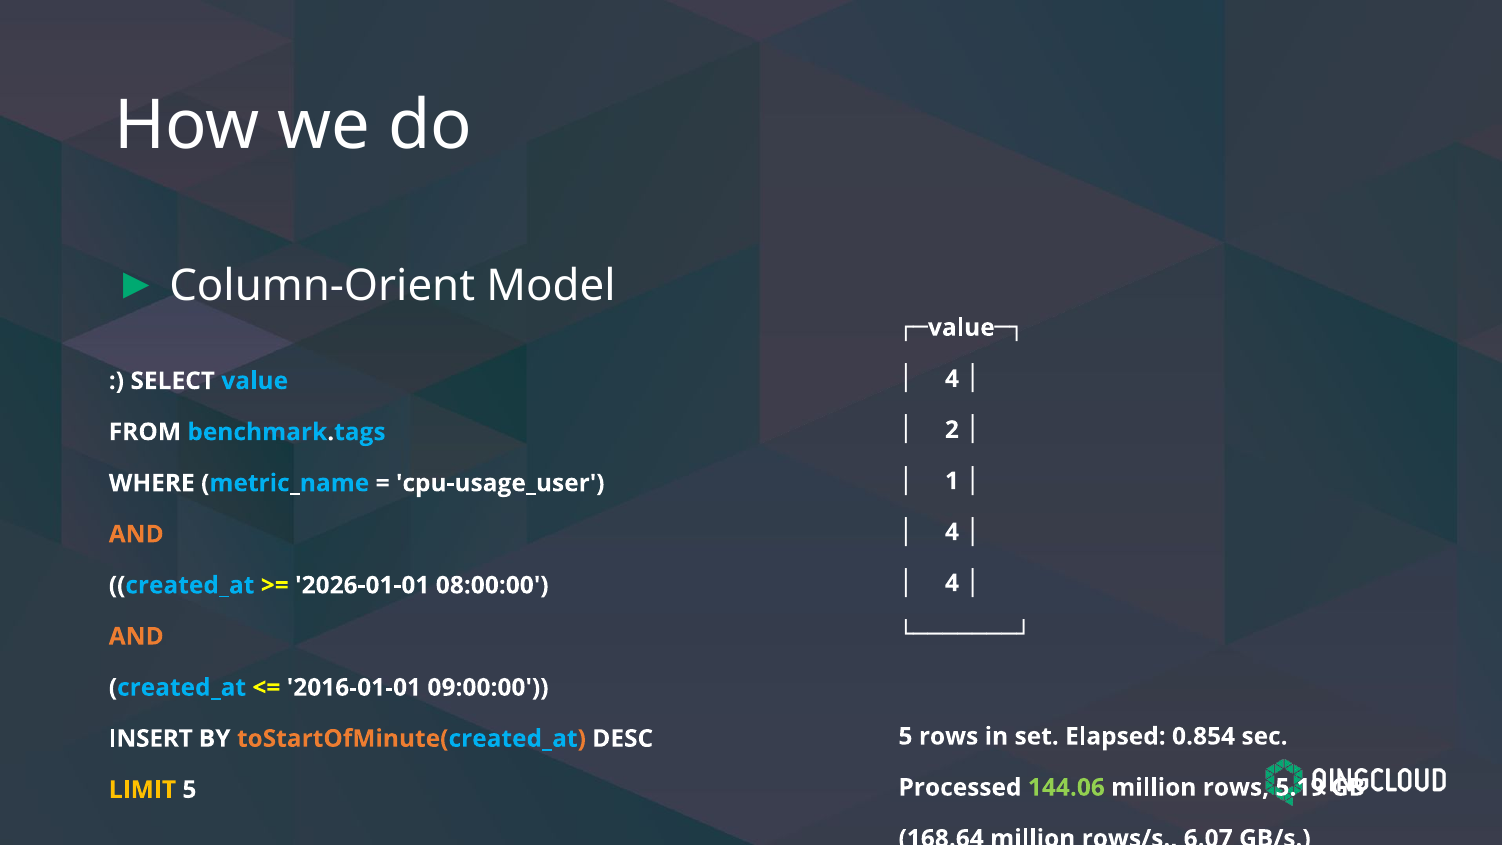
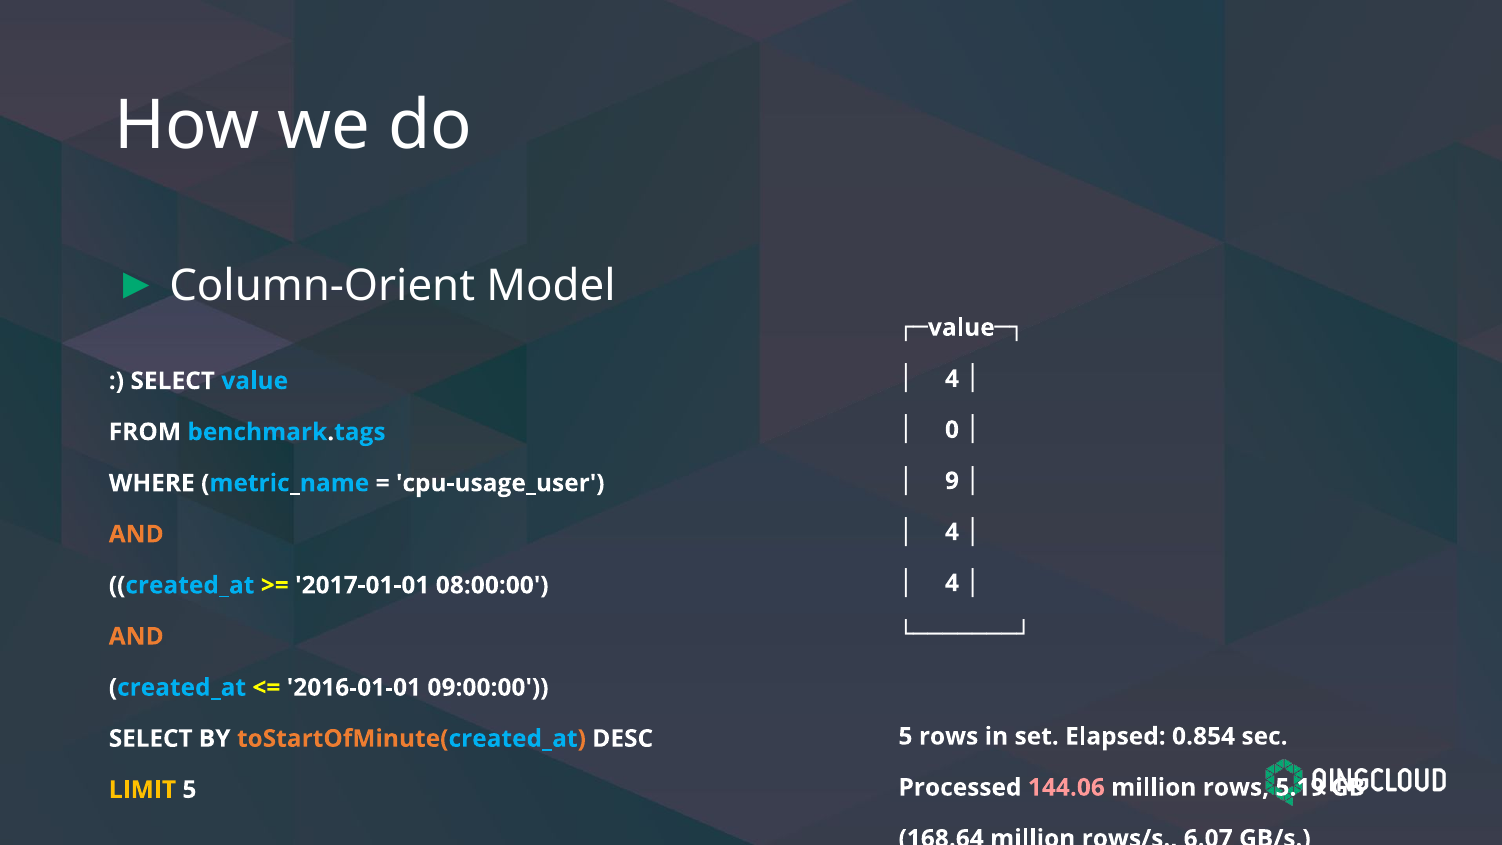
2: 2 -> 0
1: 1 -> 9
2026-01-01: 2026-01-01 -> 2017-01-01
INSERT at (151, 739): INSERT -> SELECT
144.06 colour: light green -> pink
